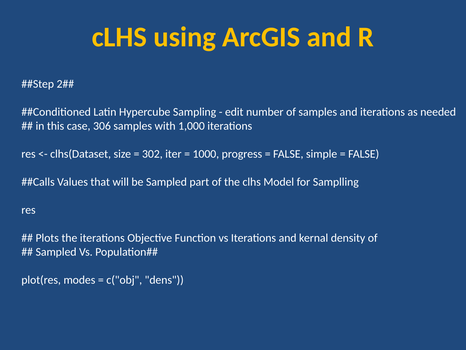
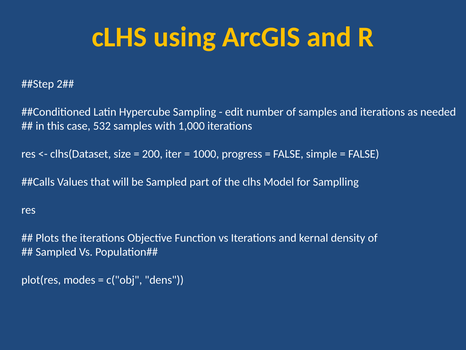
306: 306 -> 532
302: 302 -> 200
